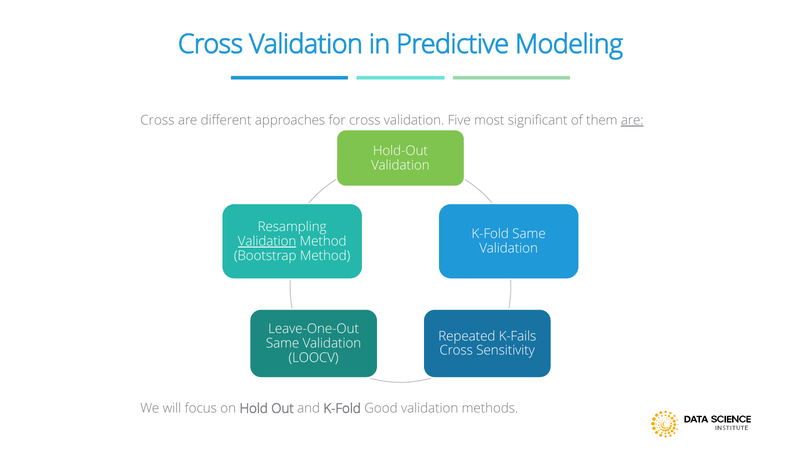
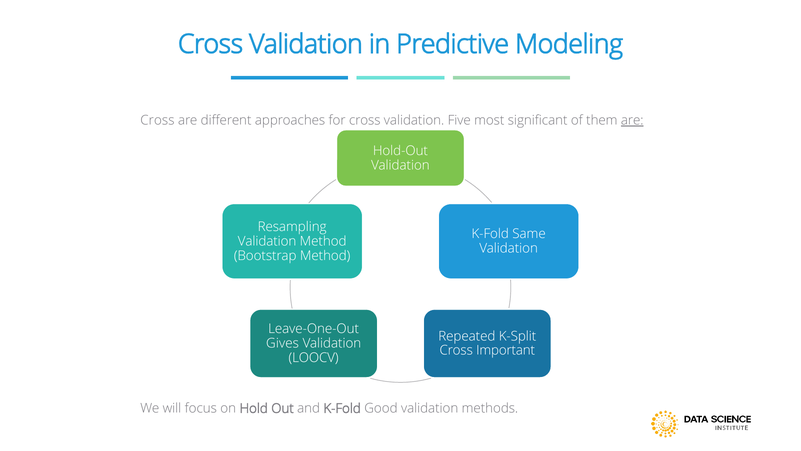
Validation at (267, 241) underline: present -> none
K-Fails: K-Fails -> K-Split
Same at (283, 343): Same -> Gives
Sensitivity: Sensitivity -> Important
